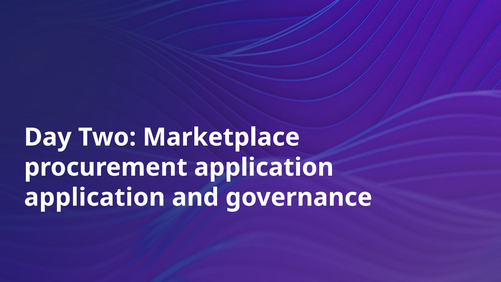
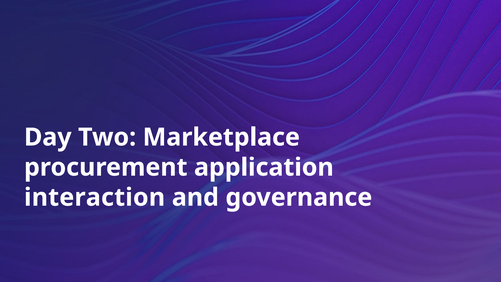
application at (95, 197): application -> interaction
